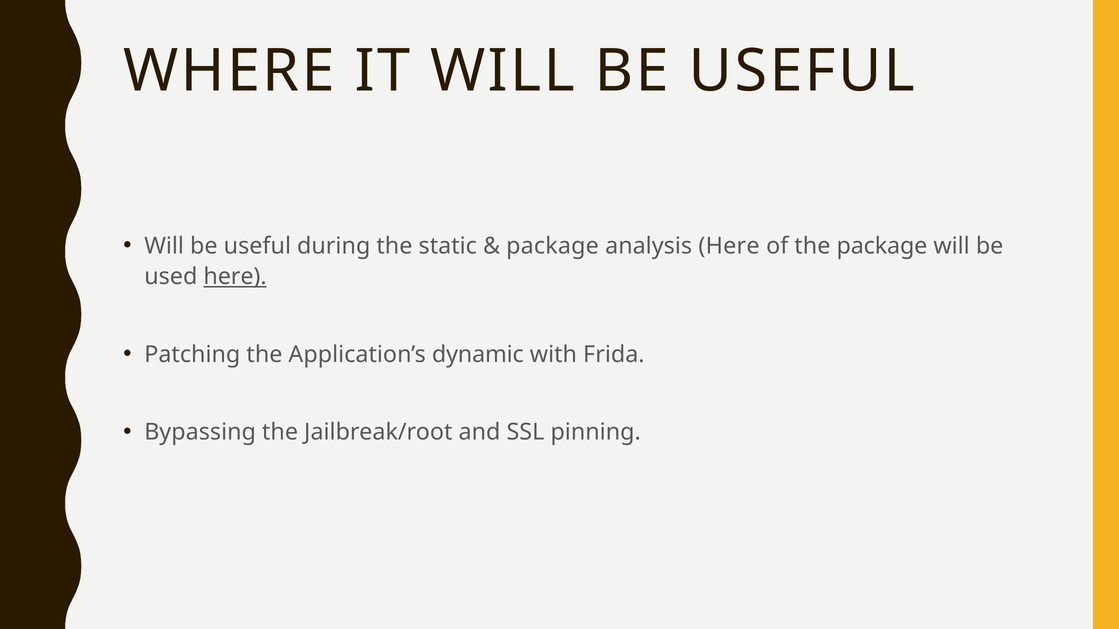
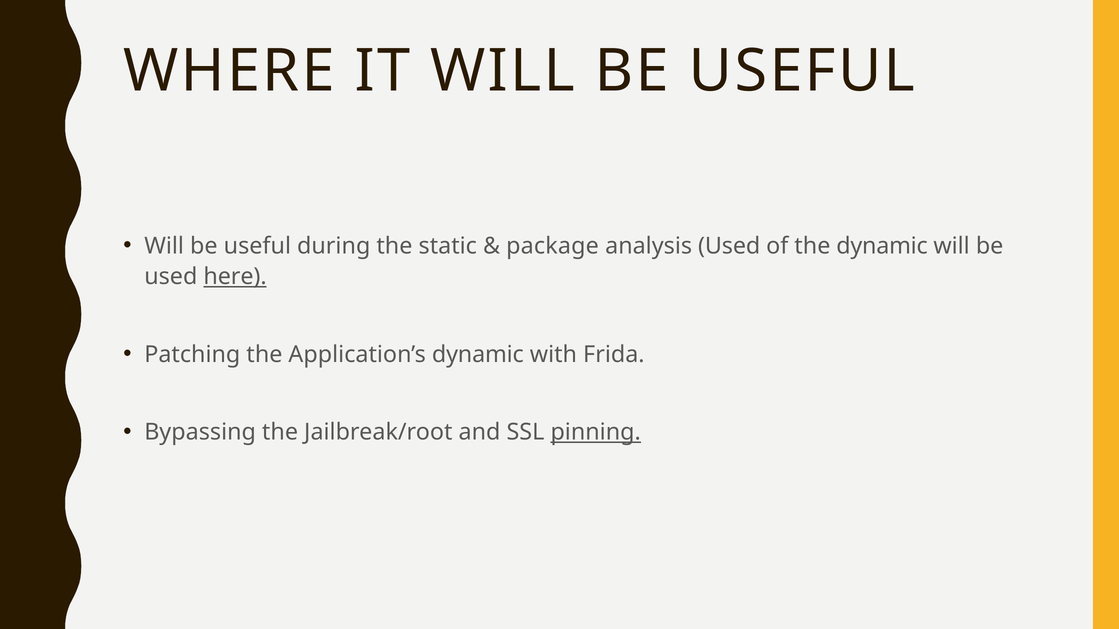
analysis Here: Here -> Used
the package: package -> dynamic
pinning underline: none -> present
